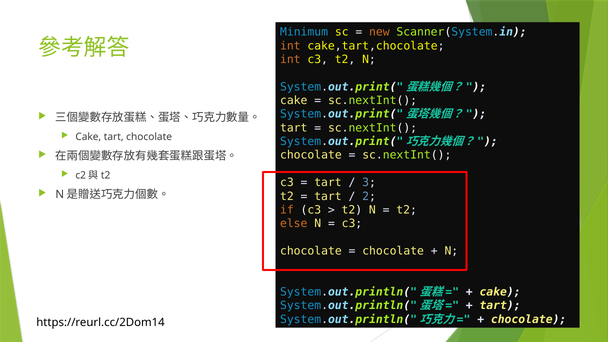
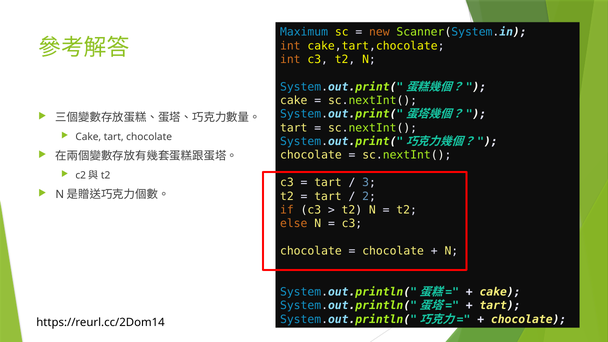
Minimum: Minimum -> Maximum
